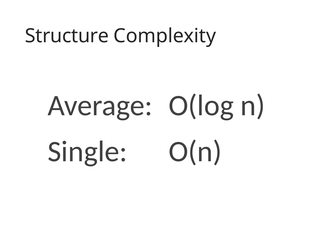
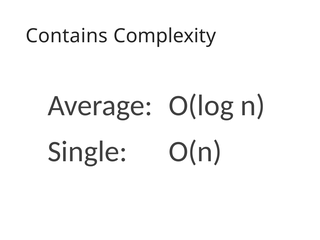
Structure: Structure -> Contains
